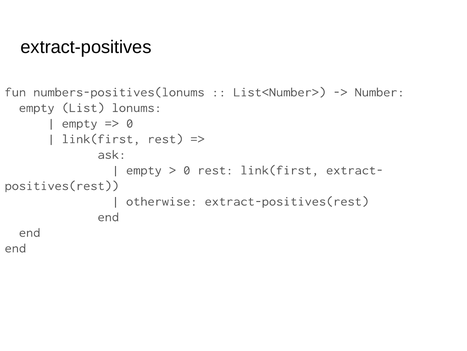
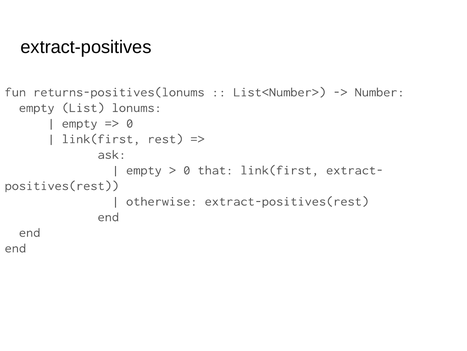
numbers-positives(lonums: numbers-positives(lonums -> returns-positives(lonums
0 rest: rest -> that
